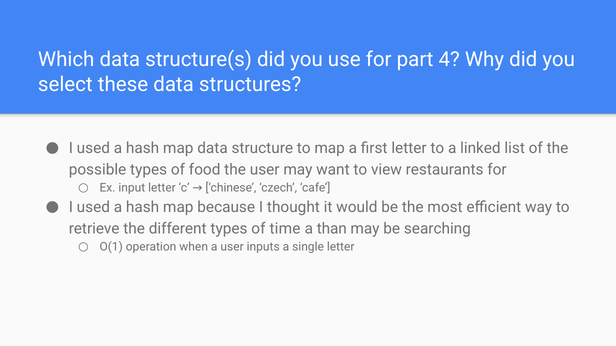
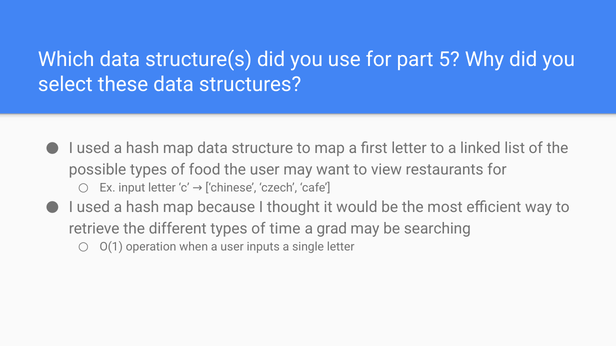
4: 4 -> 5
than: than -> grad
